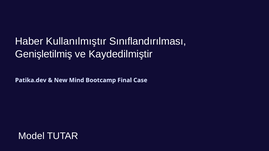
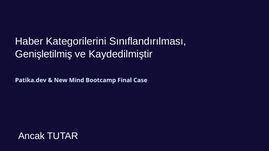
Kullanılmıştır: Kullanılmıştır -> Kategorilerini
Model: Model -> Ancak
